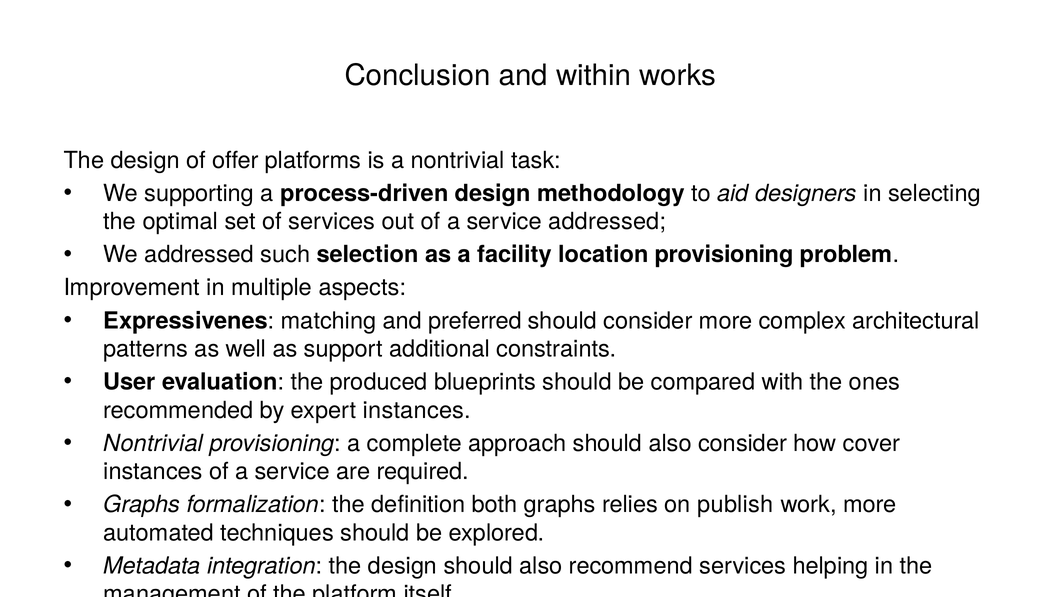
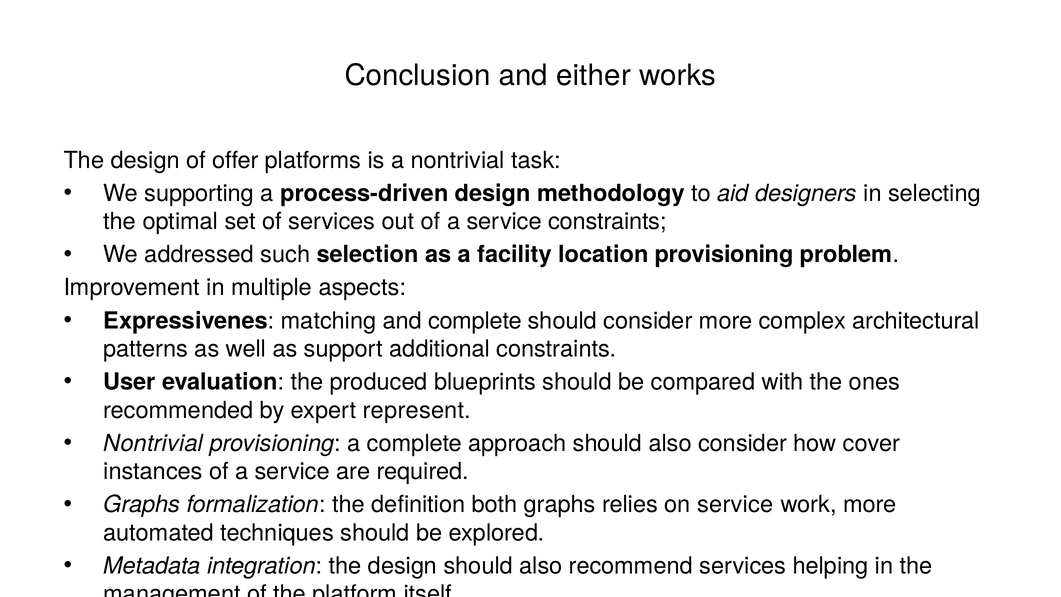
within: within -> either
service addressed: addressed -> constraints
and preferred: preferred -> complete
expert instances: instances -> represent
on publish: publish -> service
